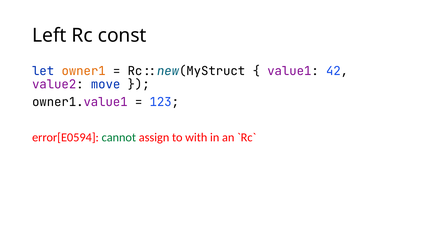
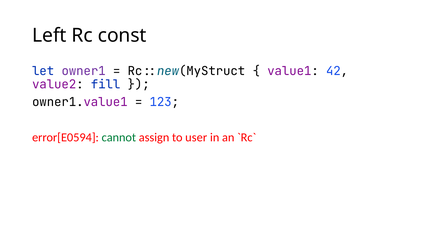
owner1 colour: orange -> purple
move: move -> fill
with: with -> user
